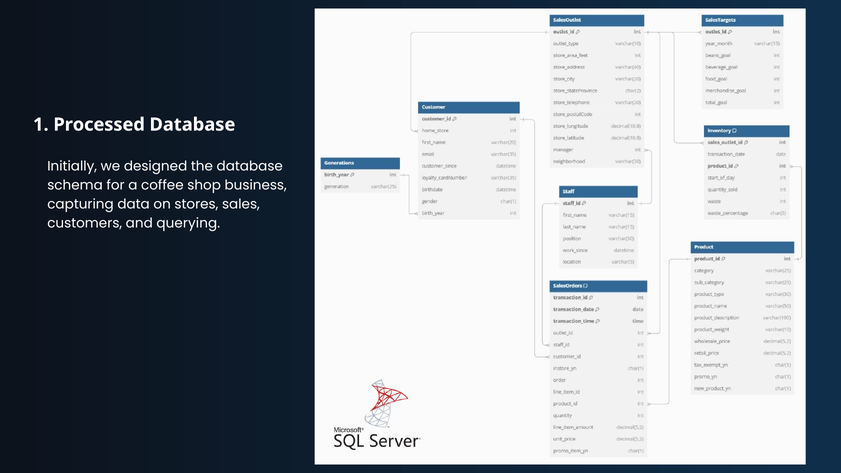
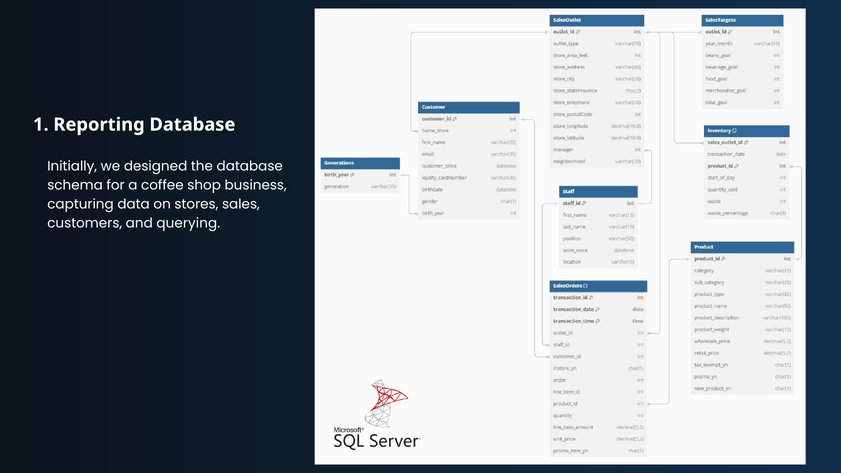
Processed: Processed -> Reporting
